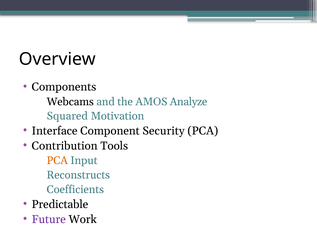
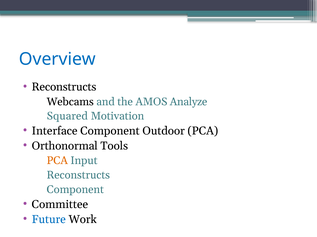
Overview colour: black -> blue
Components at (64, 87): Components -> Reconstructs
Security: Security -> Outdoor
Contribution: Contribution -> Orthonormal
Coefficients at (75, 190): Coefficients -> Component
Predictable: Predictable -> Committee
Future colour: purple -> blue
